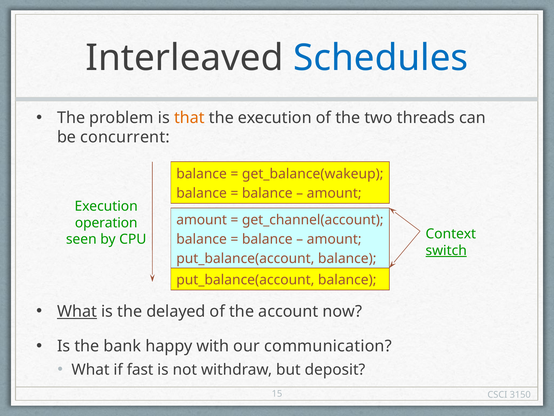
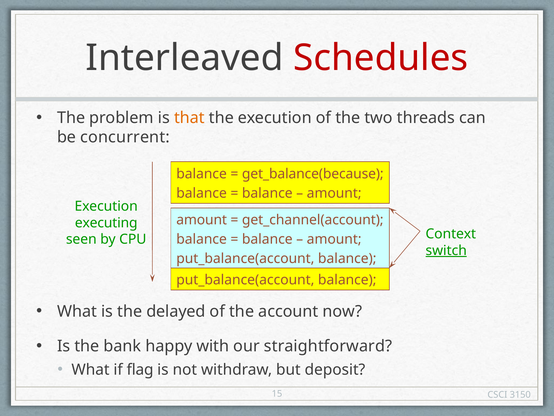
Schedules colour: blue -> red
get_balance(wakeup: get_balance(wakeup -> get_balance(because
operation: operation -> executing
What at (77, 311) underline: present -> none
communication: communication -> straightforward
fast: fast -> flag
